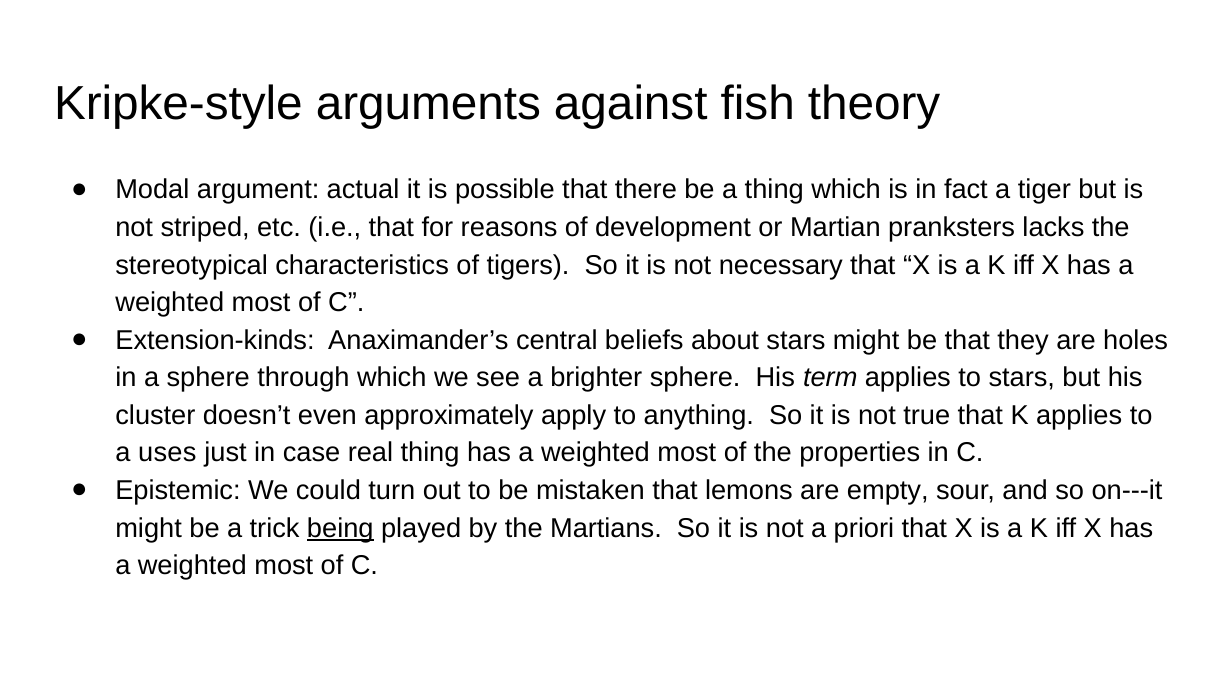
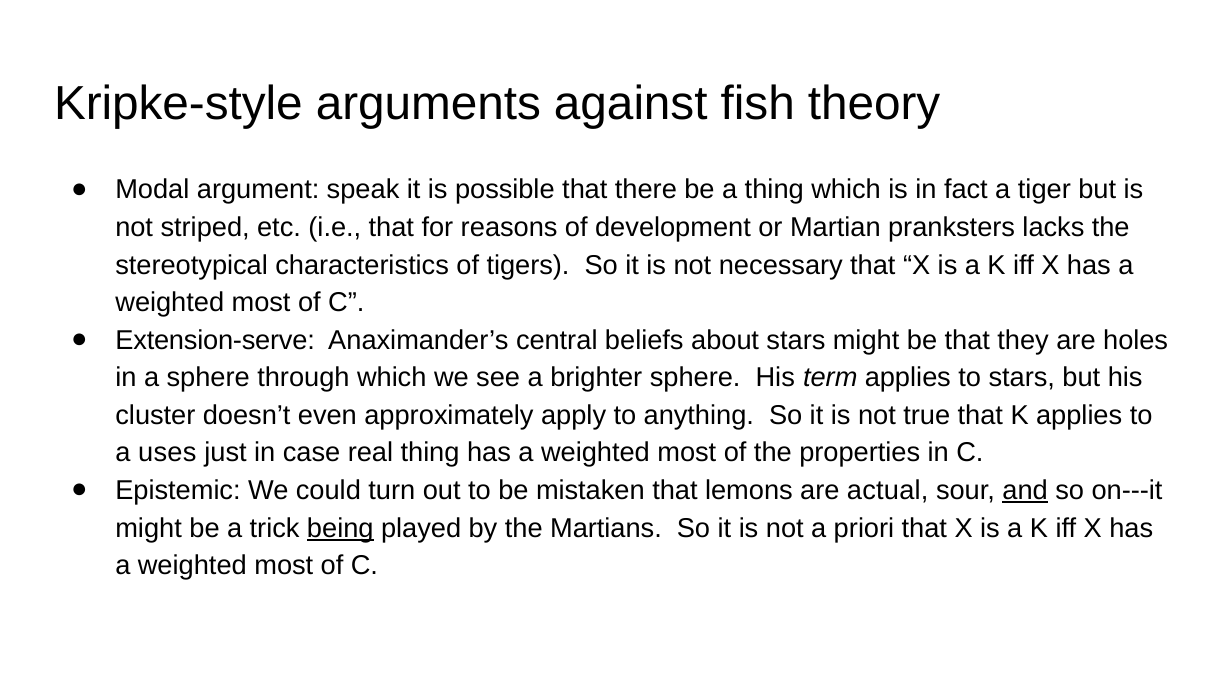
actual: actual -> speak
Extension-kinds: Extension-kinds -> Extension-serve
empty: empty -> actual
and underline: none -> present
